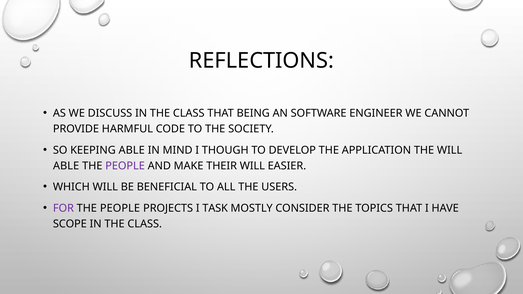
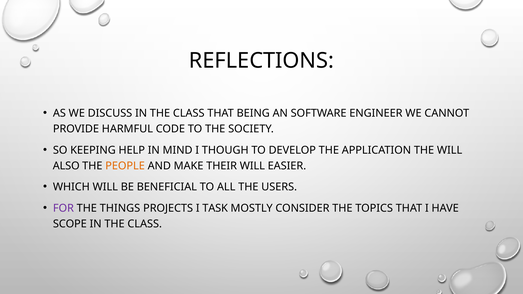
KEEPING ABLE: ABLE -> HELP
ABLE at (66, 166): ABLE -> ALSO
PEOPLE at (125, 166) colour: purple -> orange
PEOPLE at (120, 208): PEOPLE -> THINGS
